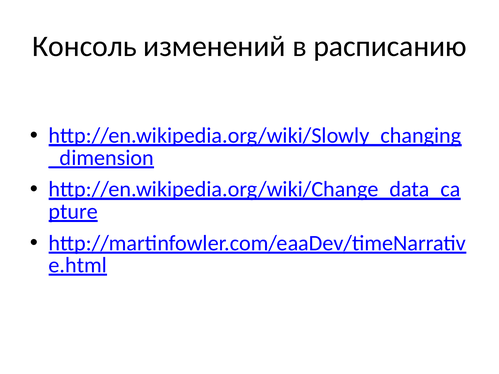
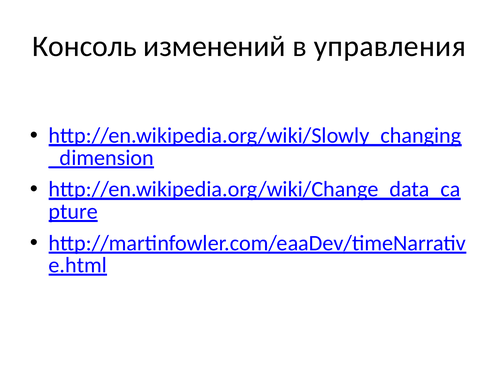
расписанию: расписанию -> управления
